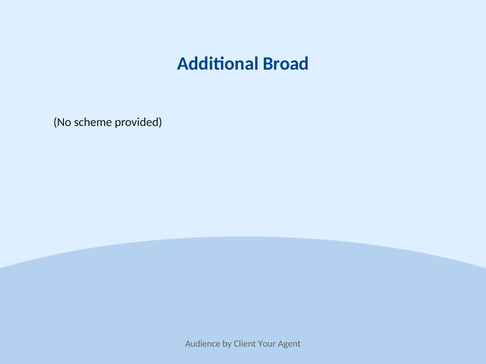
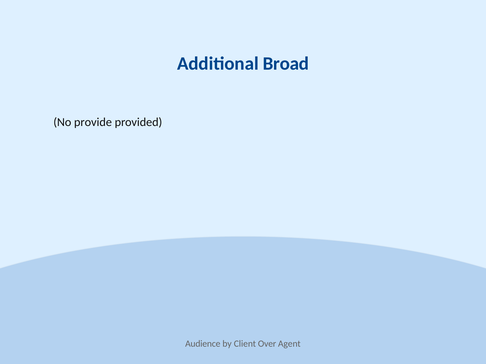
scheme: scheme -> provide
Your: Your -> Over
